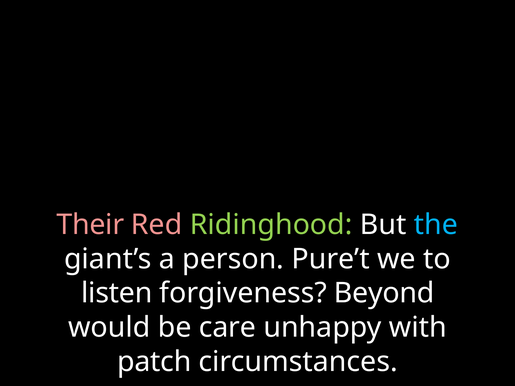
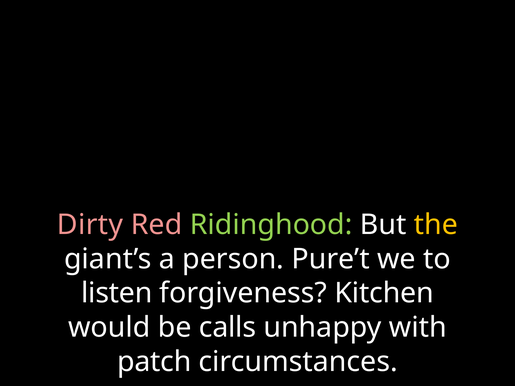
Their: Their -> Dirty
the colour: light blue -> yellow
Beyond: Beyond -> Kitchen
care: care -> calls
